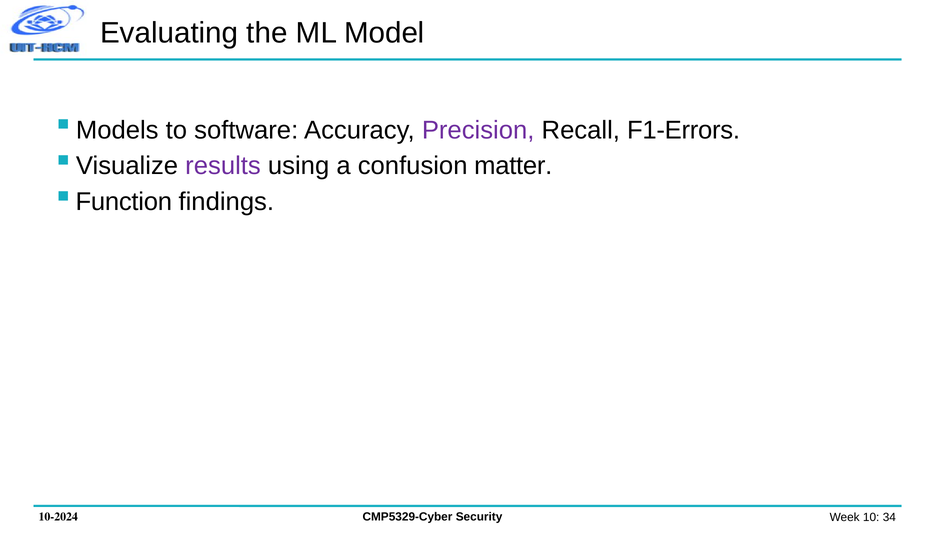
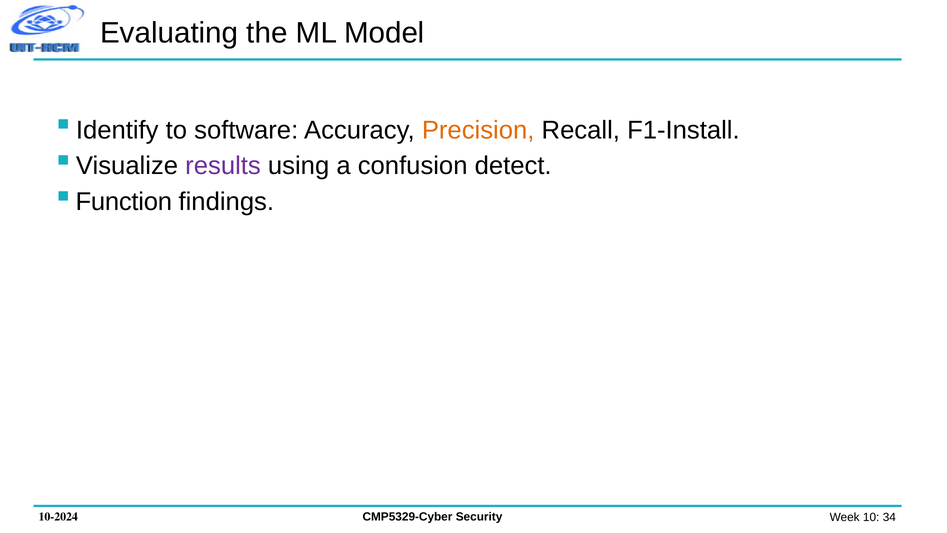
Models: Models -> Identify
Precision colour: purple -> orange
F1-Errors: F1-Errors -> F1-Install
matter: matter -> detect
